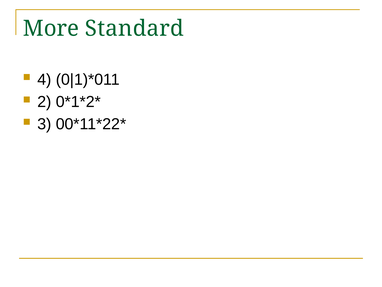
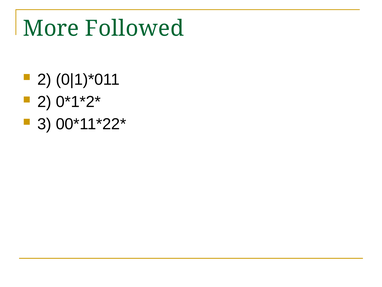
Standard: Standard -> Followed
4 at (44, 79): 4 -> 2
